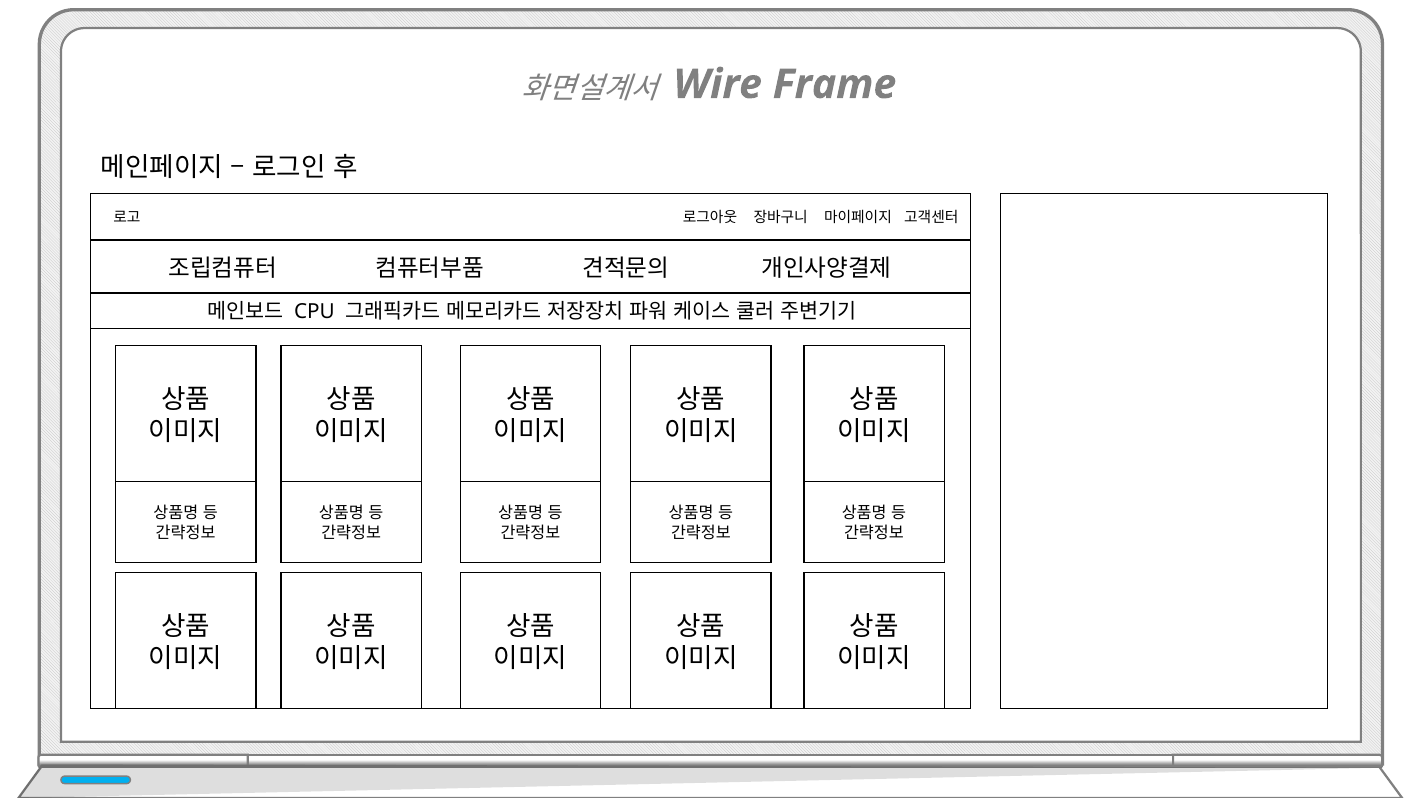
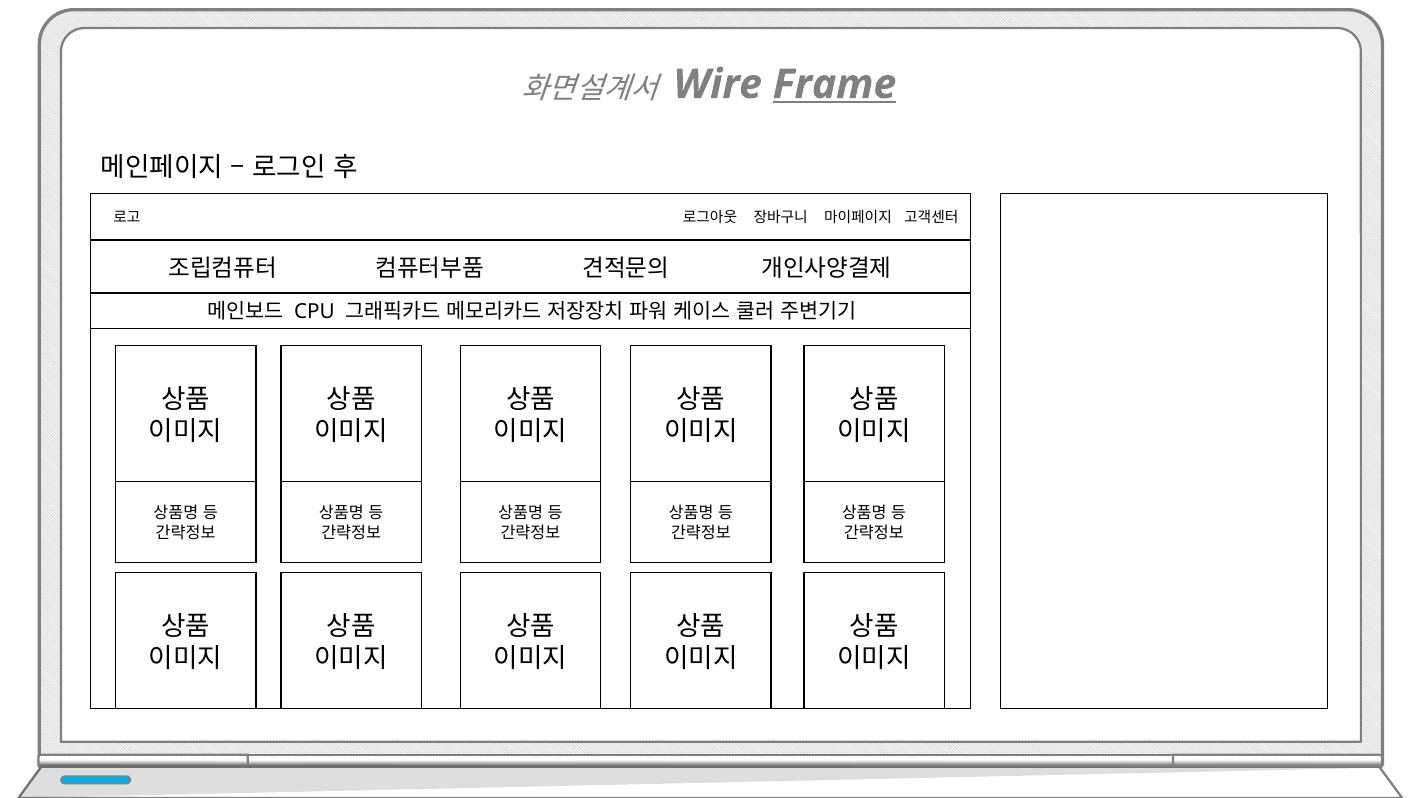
Frame underline: none -> present
